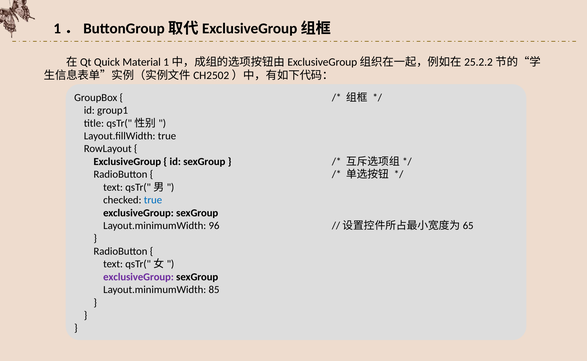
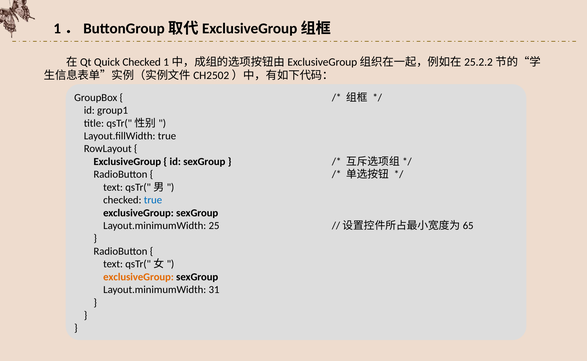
Quick Material: Material -> Checked
96: 96 -> 25
exclusiveGroup at (138, 277) colour: purple -> orange
85: 85 -> 31
